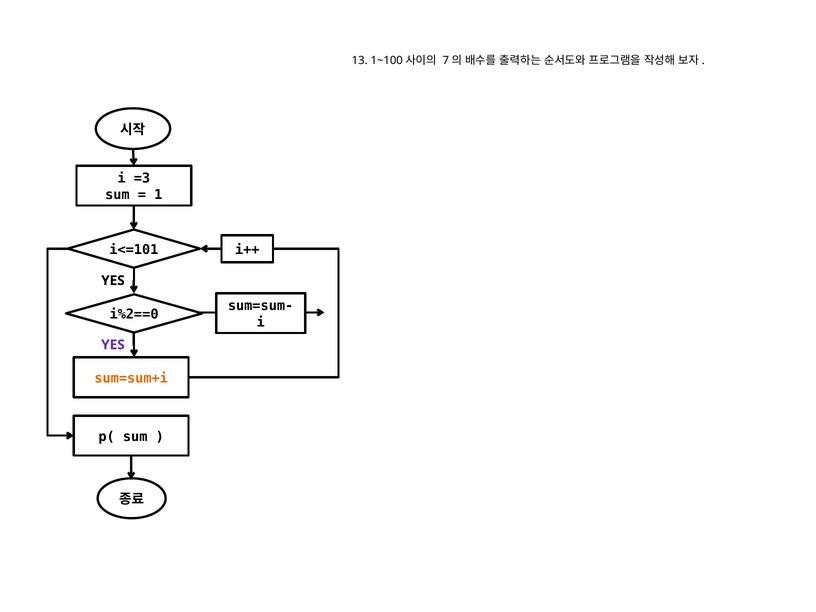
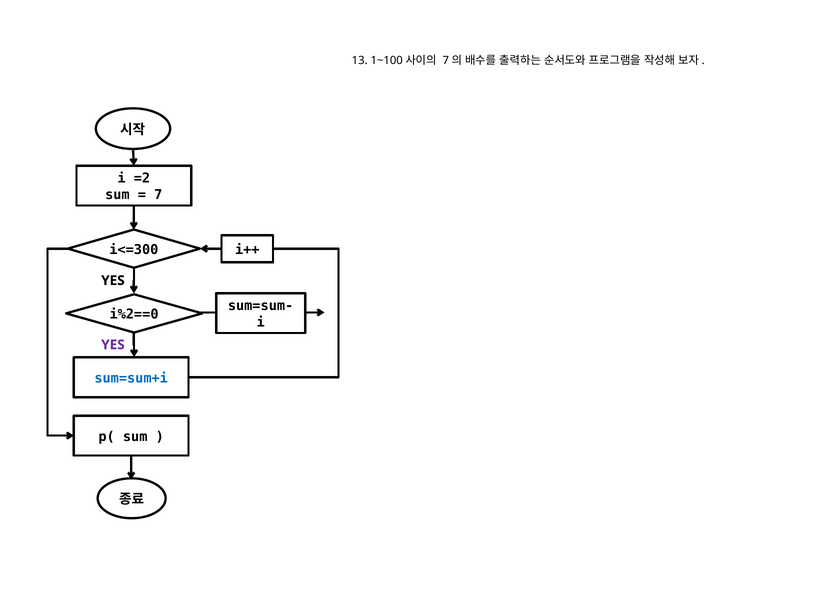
=3: =3 -> =2
1: 1 -> 7
i<=101: i<=101 -> i<=300
sum=sum+i colour: orange -> blue
